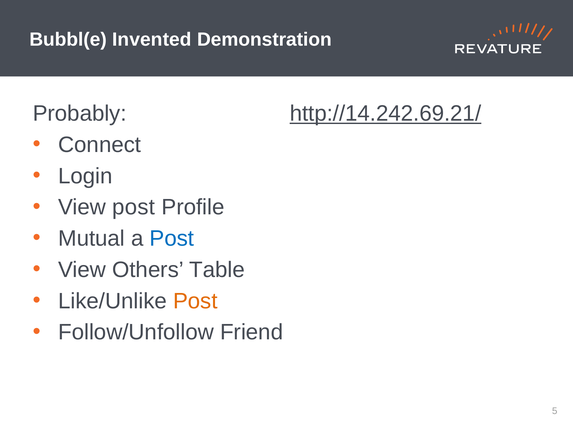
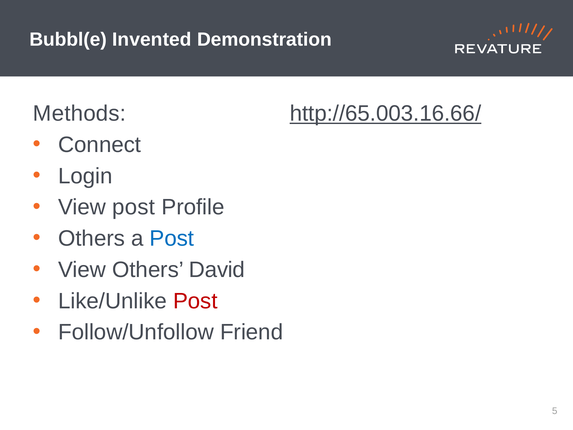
Probably: Probably -> Methods
http://14.242.69.21/: http://14.242.69.21/ -> http://65.003.16.66/
Mutual at (92, 238): Mutual -> Others
Table: Table -> David
Post at (195, 301) colour: orange -> red
